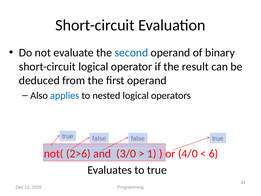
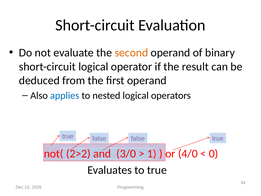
second colour: blue -> orange
2>6: 2>6 -> 2>2
6: 6 -> 0
